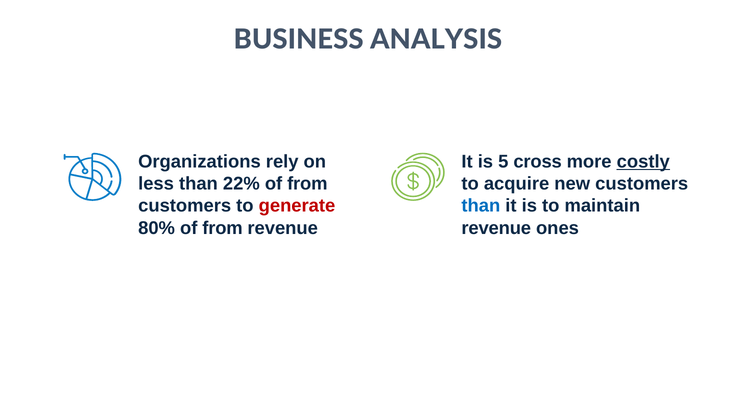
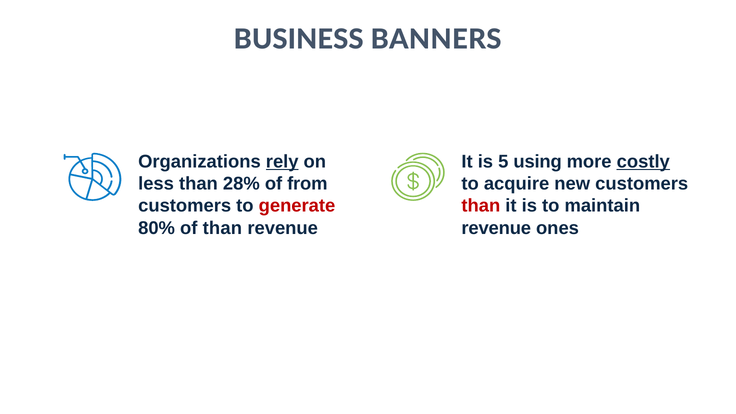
ANALYSIS: ANALYSIS -> BANNERS
rely underline: none -> present
cross: cross -> using
22%: 22% -> 28%
than at (481, 206) colour: blue -> red
80% of from: from -> than
